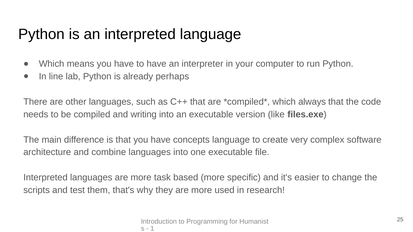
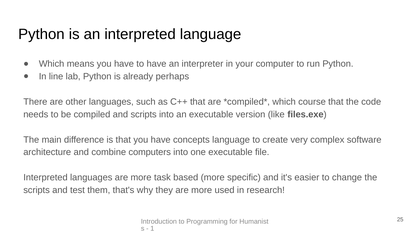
always: always -> course
and writing: writing -> scripts
combine languages: languages -> computers
